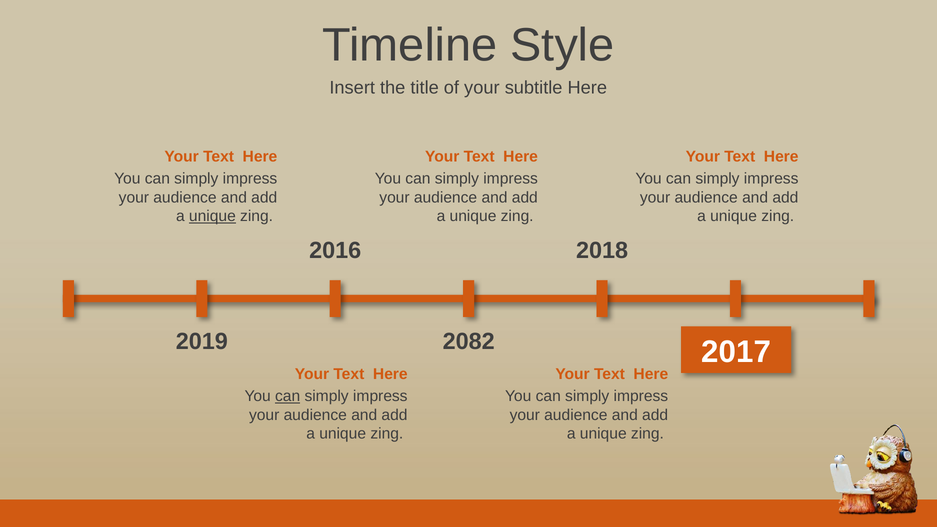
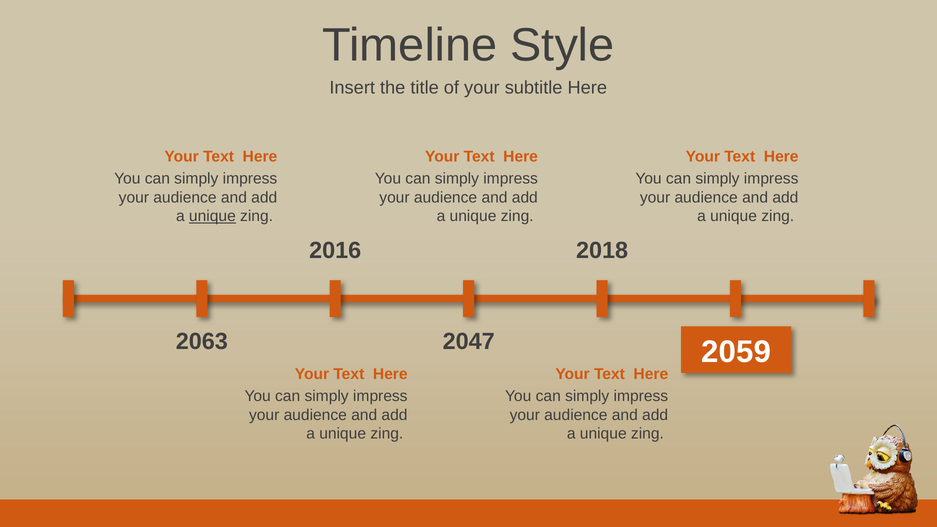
2019: 2019 -> 2063
2082: 2082 -> 2047
2017: 2017 -> 2059
can at (288, 396) underline: present -> none
